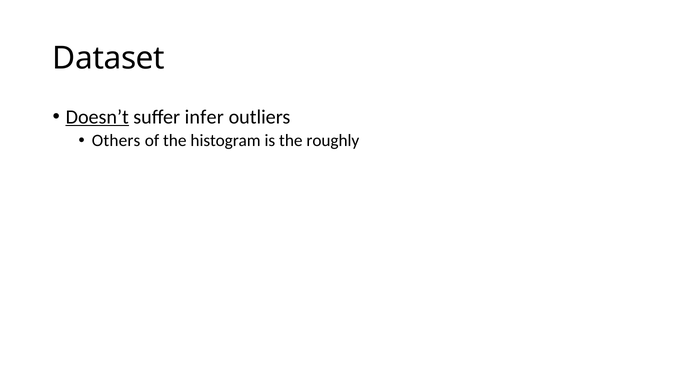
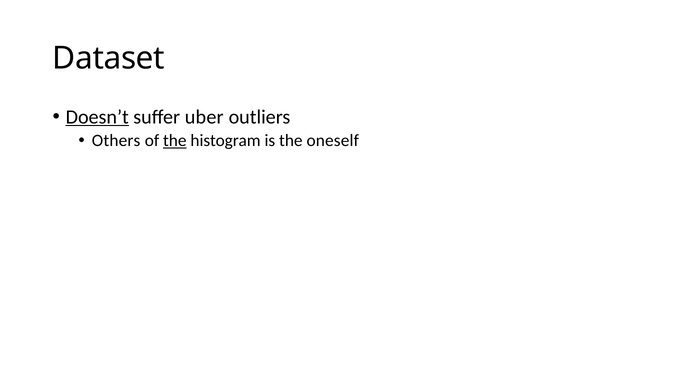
infer: infer -> uber
the at (175, 141) underline: none -> present
roughly: roughly -> oneself
